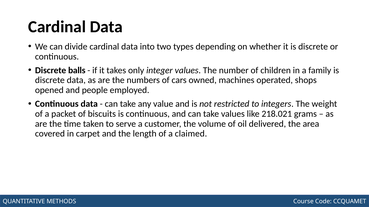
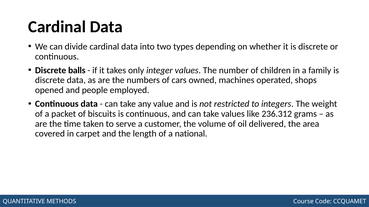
218.021: 218.021 -> 236.312
claimed: claimed -> national
